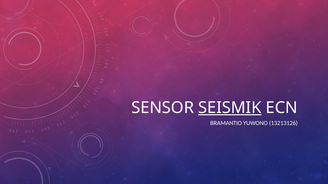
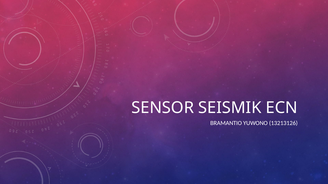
SEISMIK underline: present -> none
